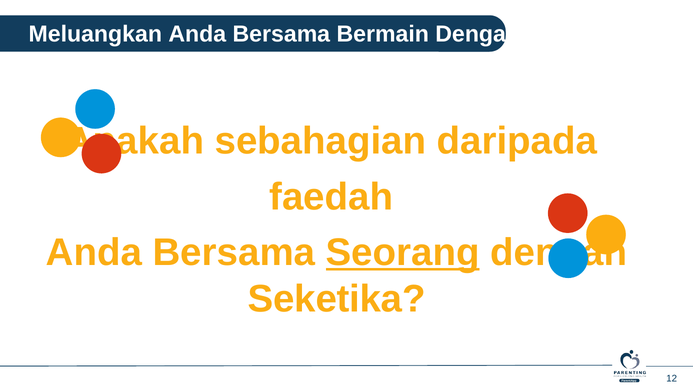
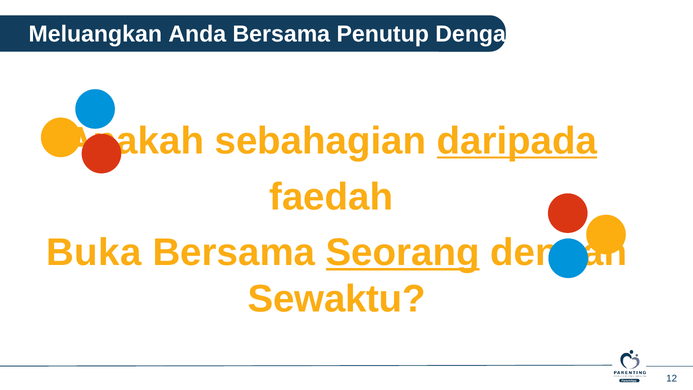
Bermain: Bermain -> Penutup
daripada underline: none -> present
Anda at (94, 253): Anda -> Buka
Seketika: Seketika -> Sewaktu
